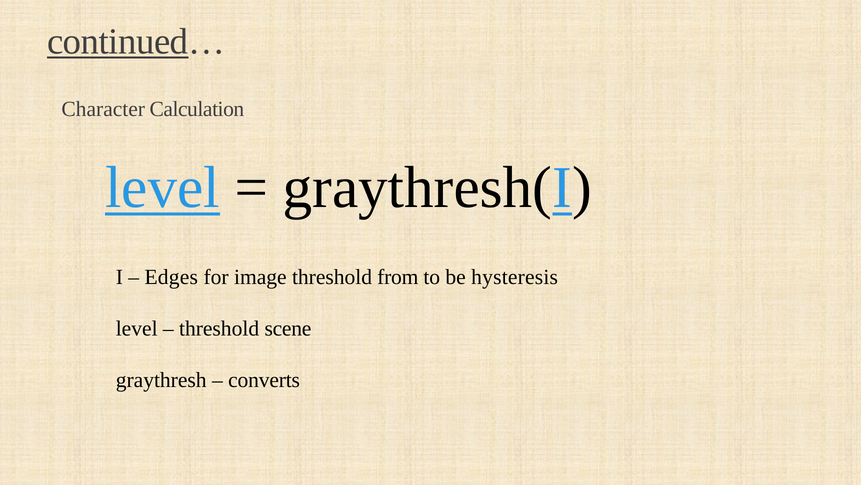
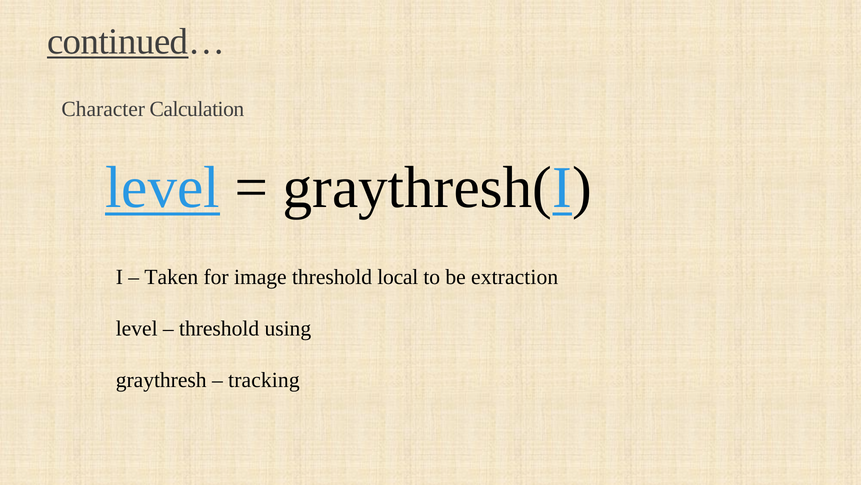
Edges: Edges -> Taken
from: from -> local
hysteresis: hysteresis -> extraction
scene: scene -> using
converts: converts -> tracking
